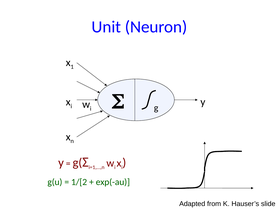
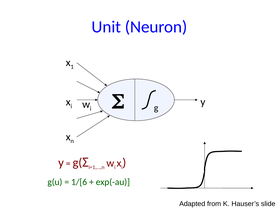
1/[2: 1/[2 -> 1/[6
